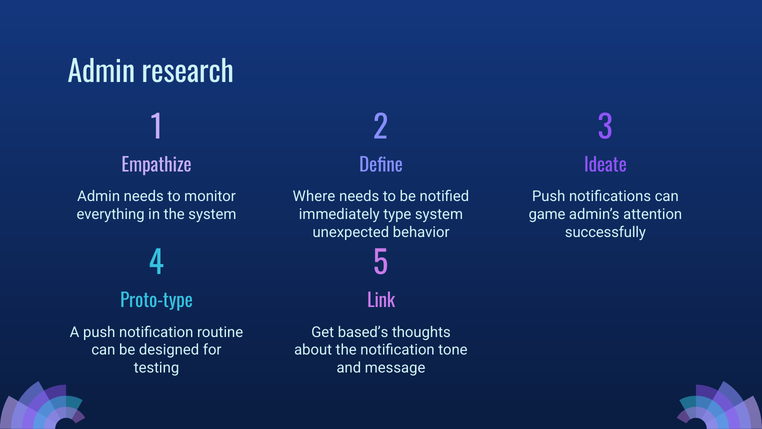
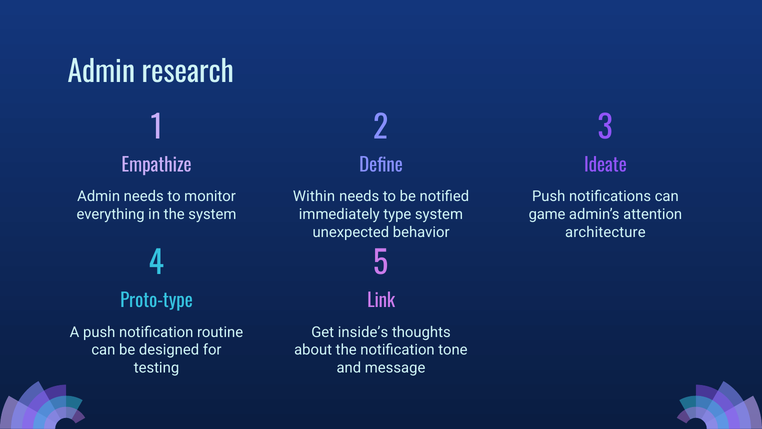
Where: Where -> Within
successfully: successfully -> architecture
based’s: based’s -> inside’s
